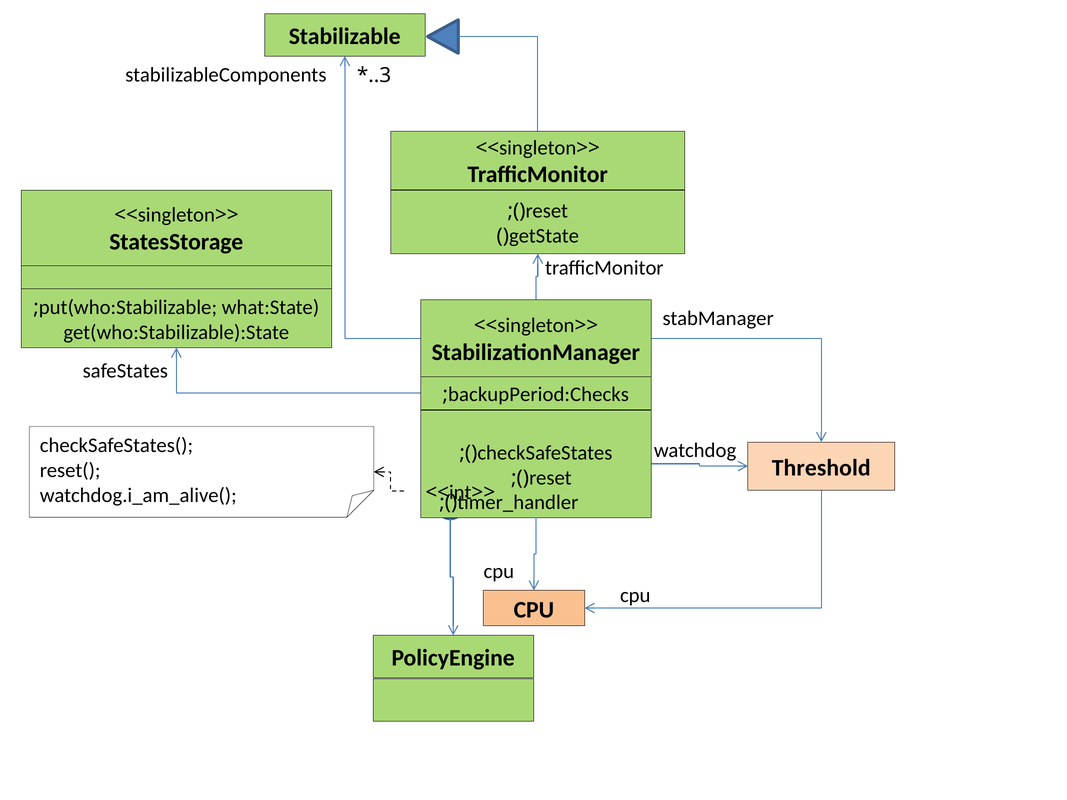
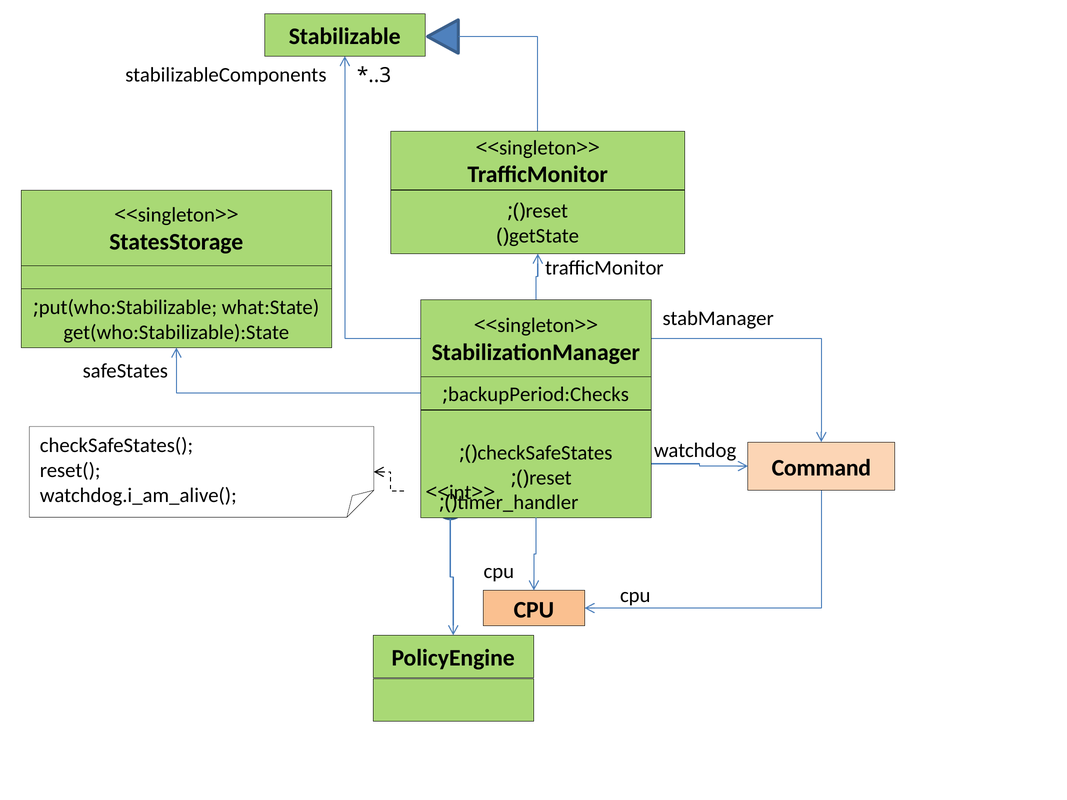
Threshold: Threshold -> Command
